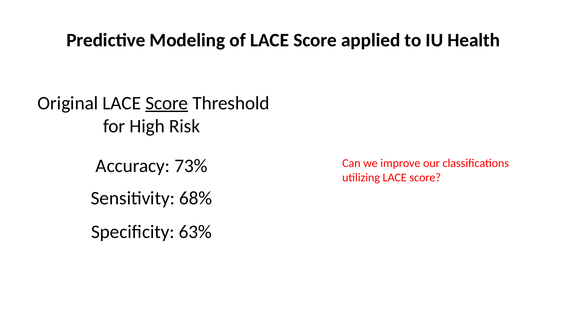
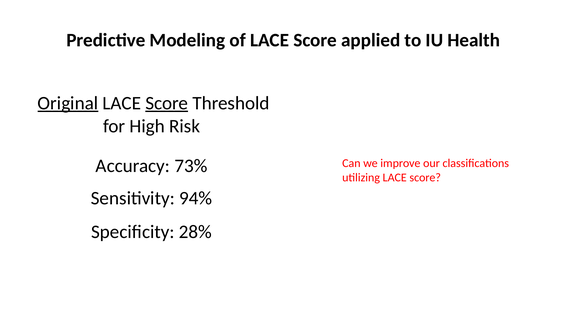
Original underline: none -> present
68%: 68% -> 94%
63%: 63% -> 28%
